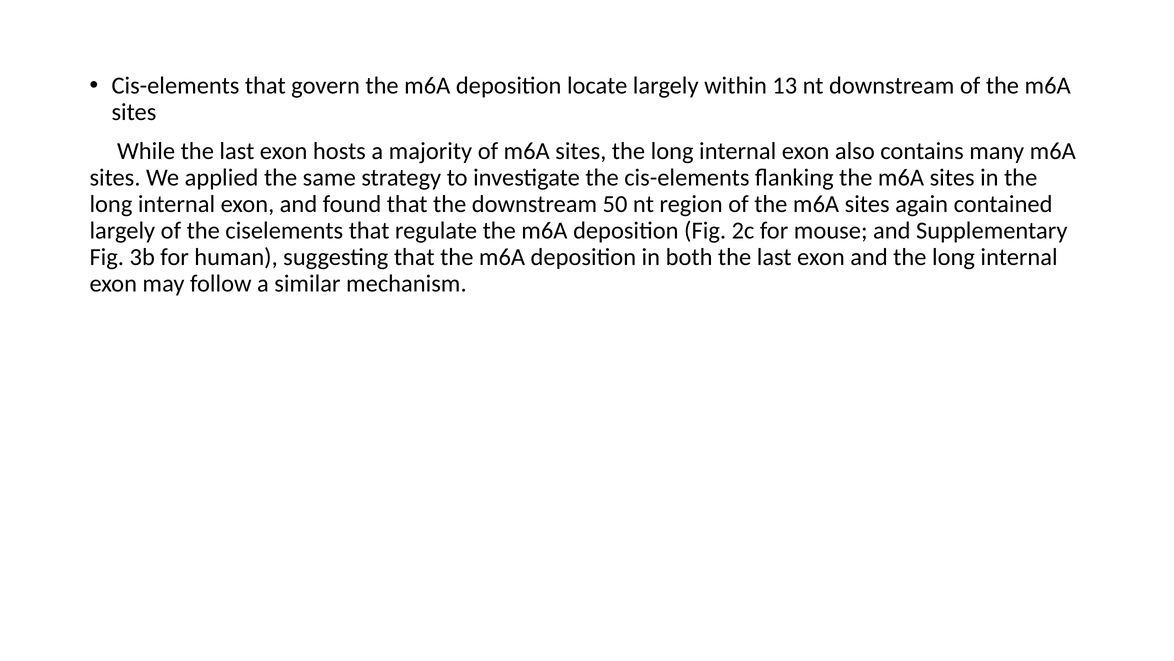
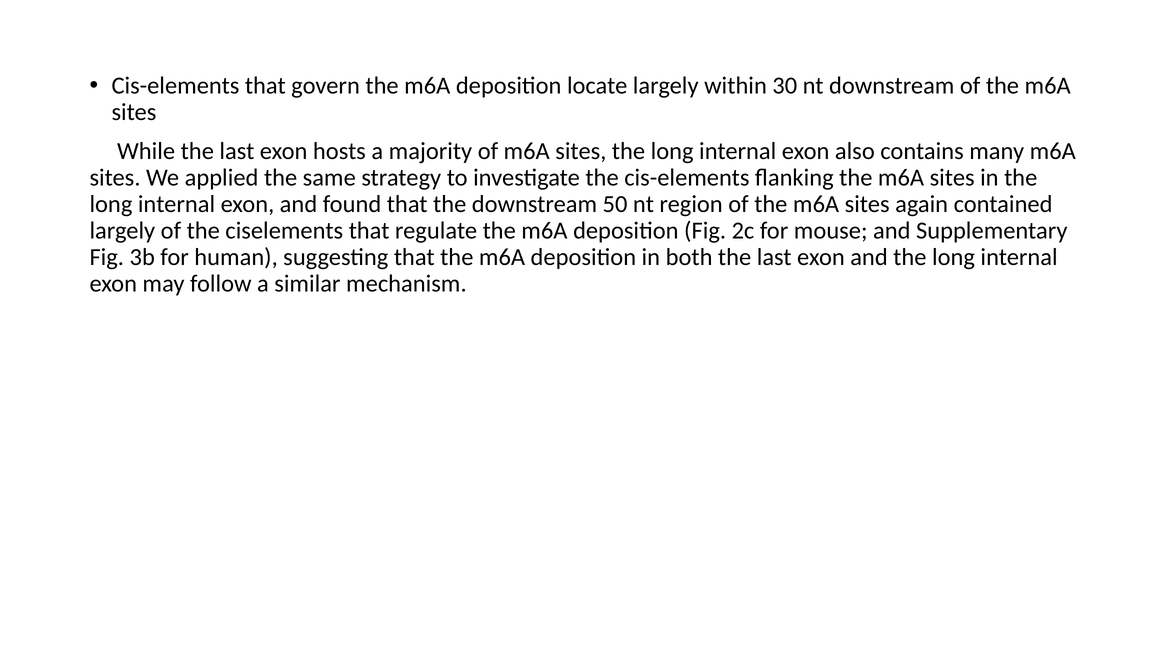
13: 13 -> 30
